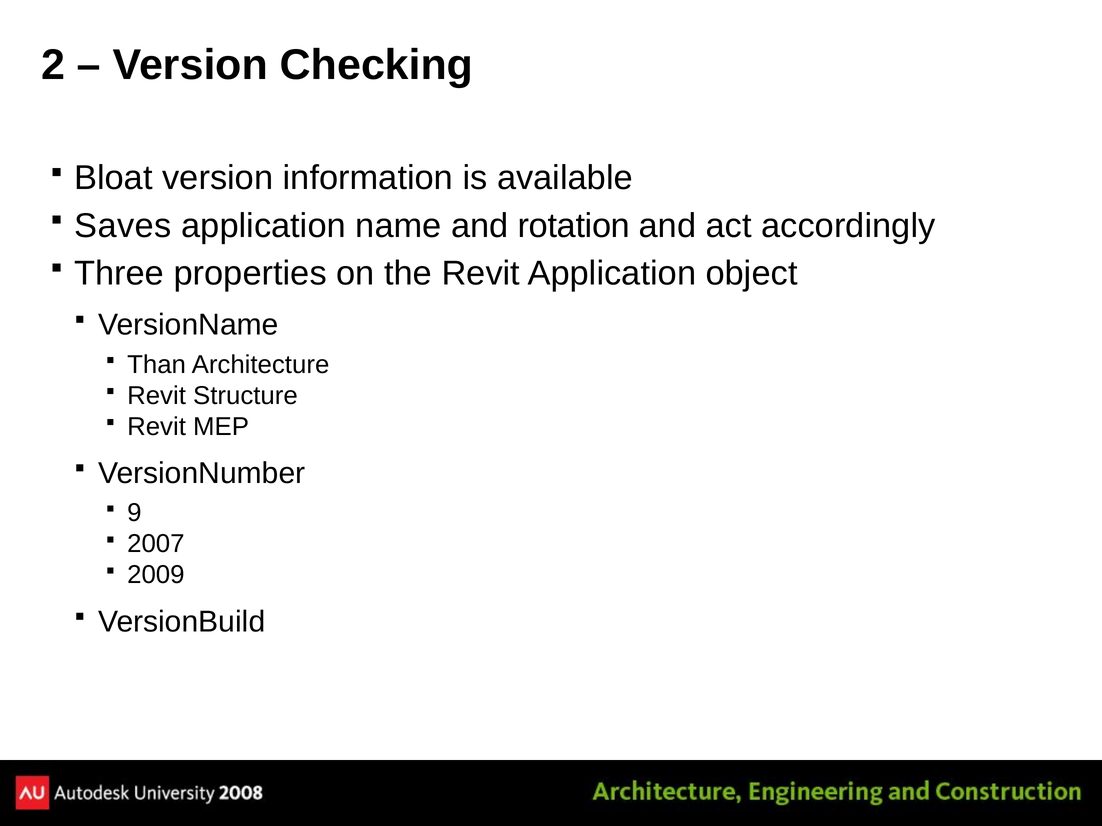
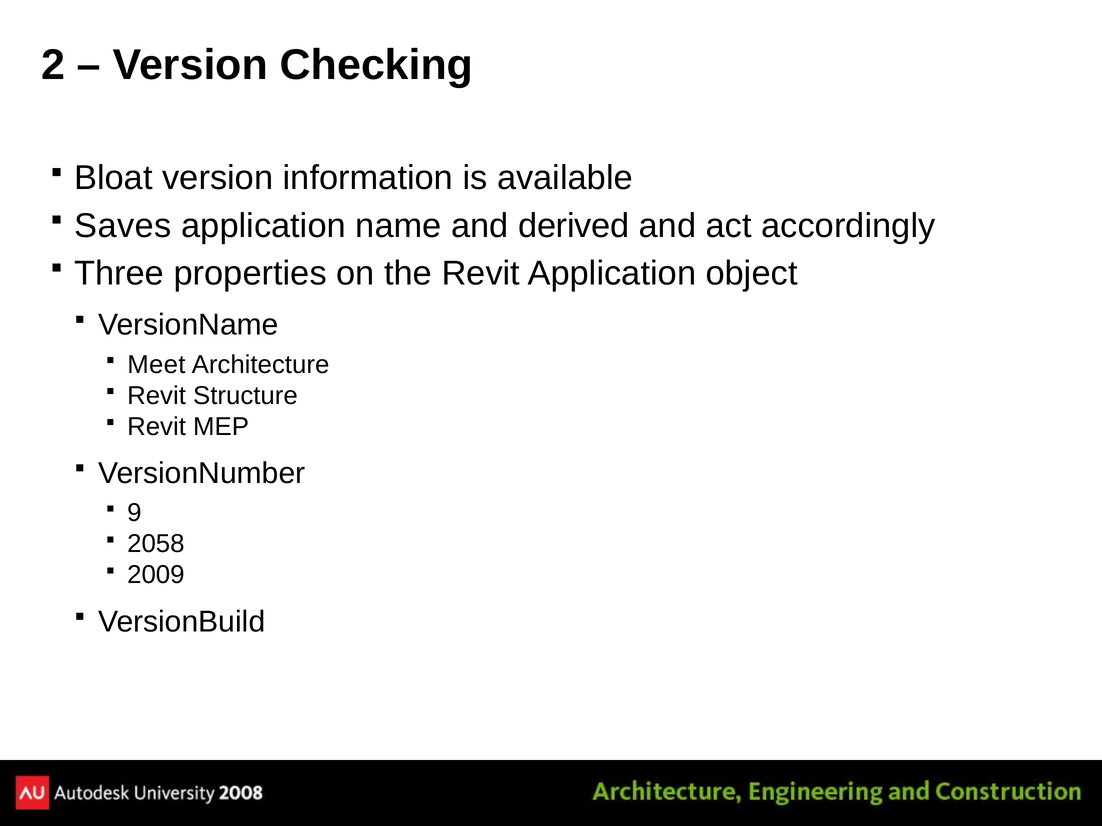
rotation: rotation -> derived
Than: Than -> Meet
2007: 2007 -> 2058
